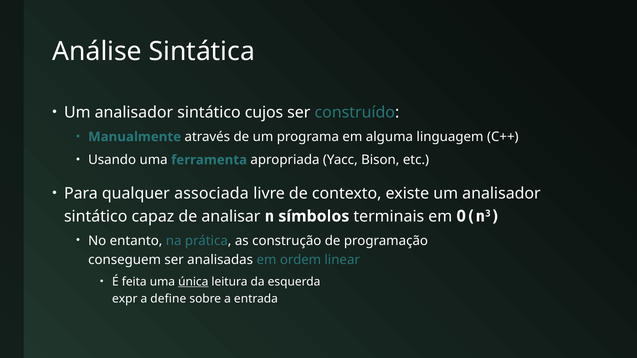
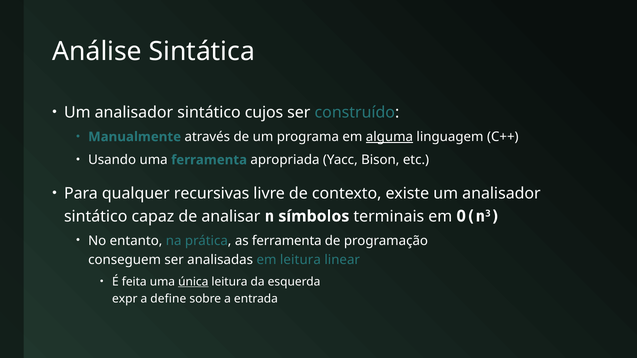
alguma underline: none -> present
associada: associada -> recursivas
as construção: construção -> ferramenta
em ordem: ordem -> leitura
